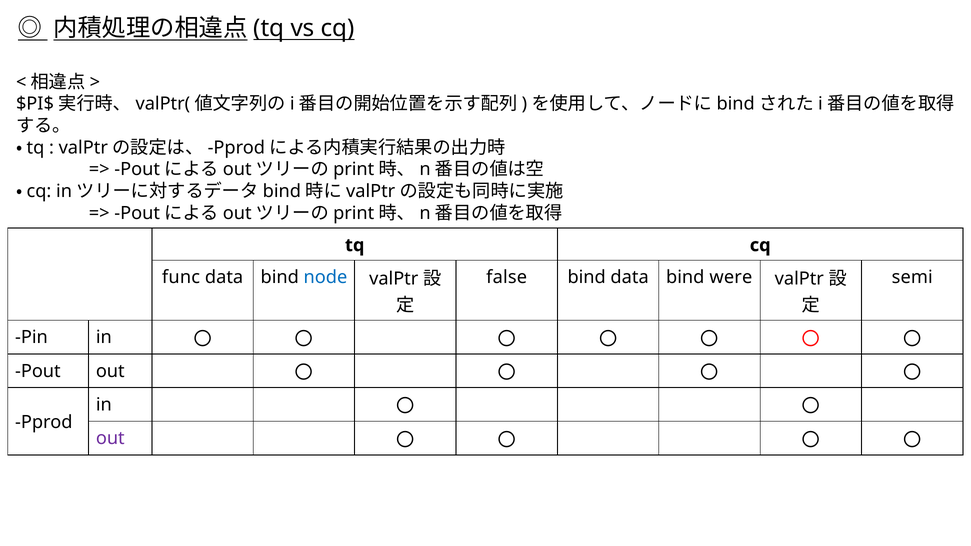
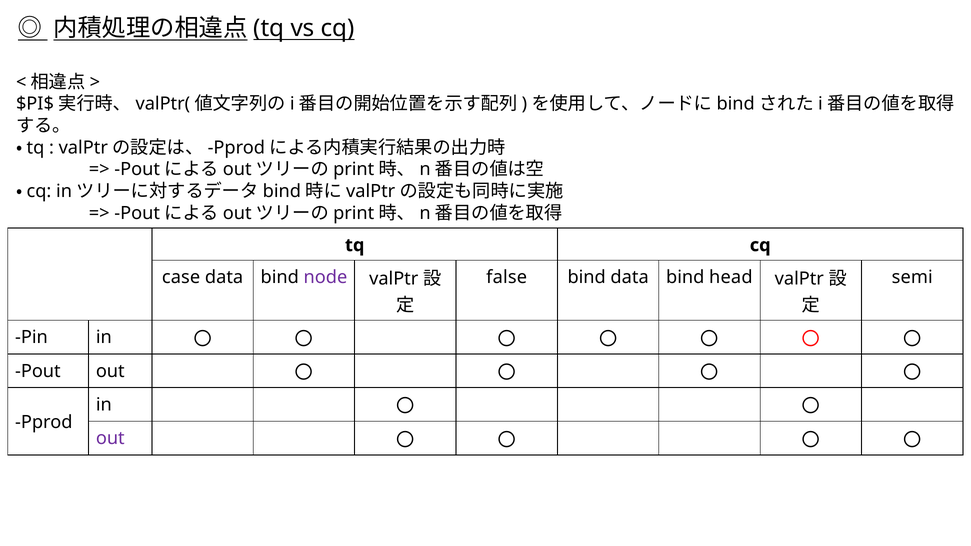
func: func -> case
node colour: blue -> purple
were: were -> head
